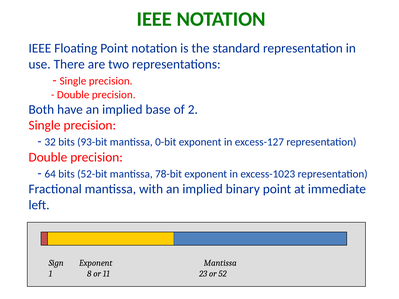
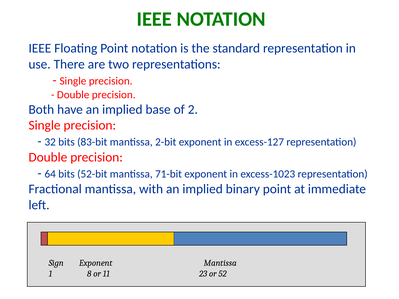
93-bit: 93-bit -> 83-bit
0-bit: 0-bit -> 2-bit
78-bit: 78-bit -> 71-bit
